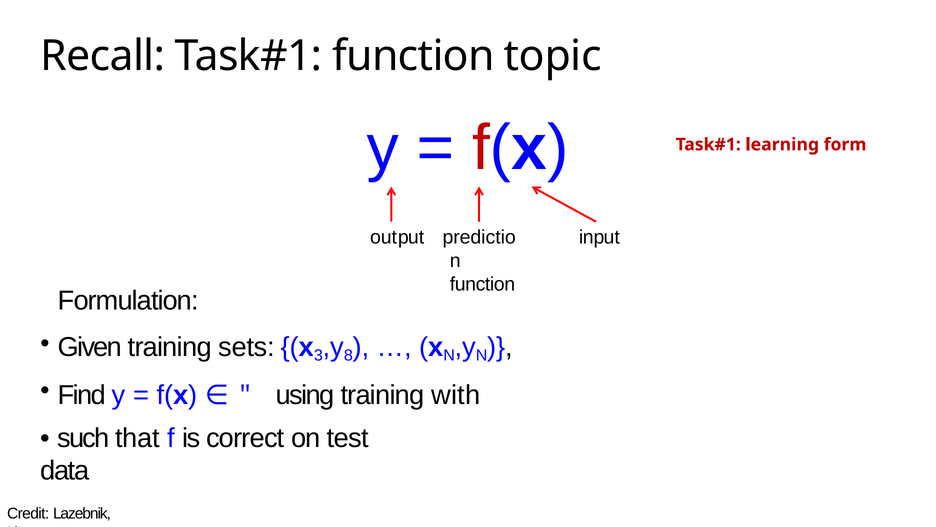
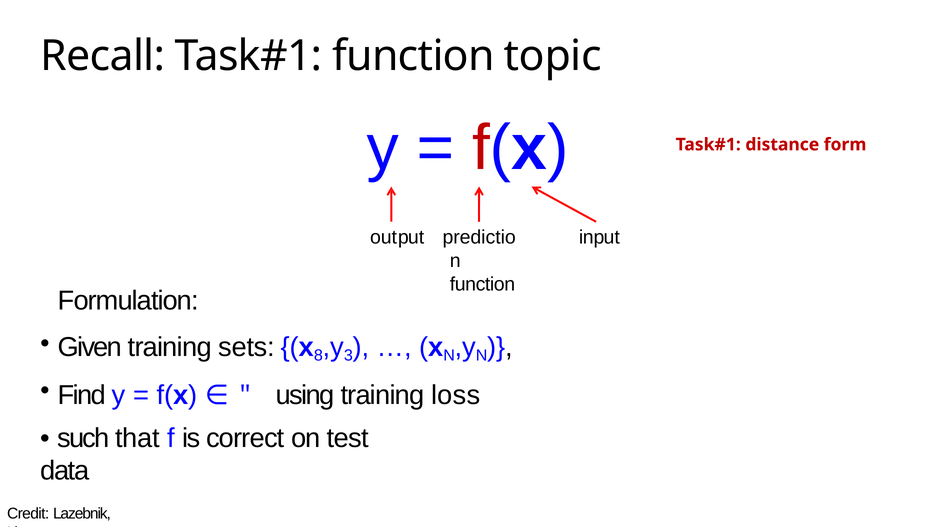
learning: learning -> distance
3: 3 -> 8
8: 8 -> 3
with: with -> loss
